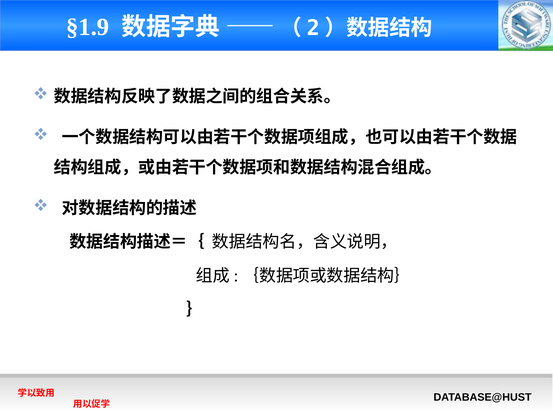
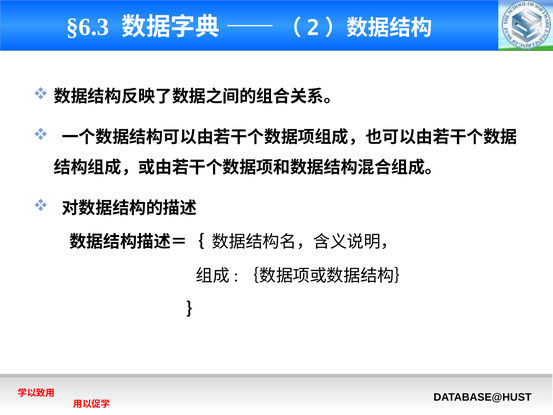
§1.9: §1.9 -> §6.3
